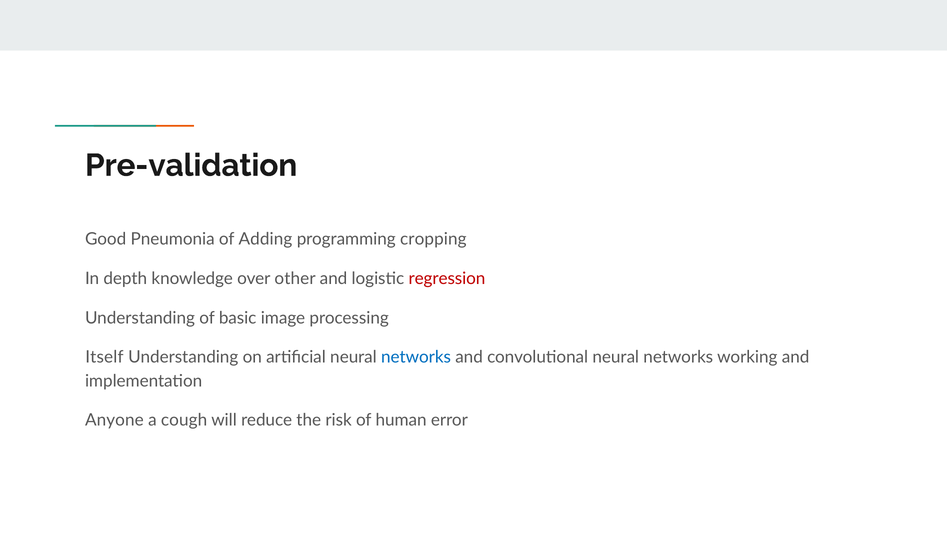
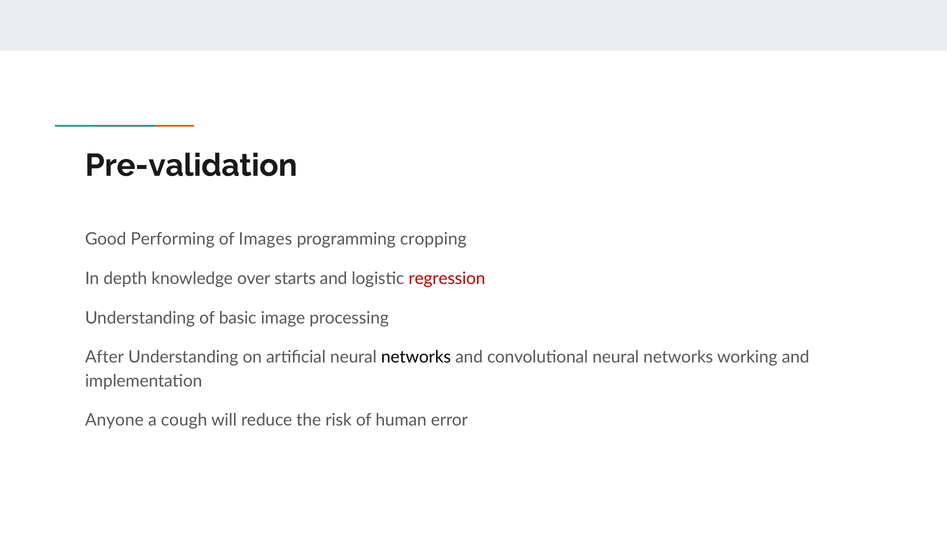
Pneumonia: Pneumonia -> Performing
Adding: Adding -> Images
other: other -> starts
Itself: Itself -> After
networks at (416, 357) colour: blue -> black
